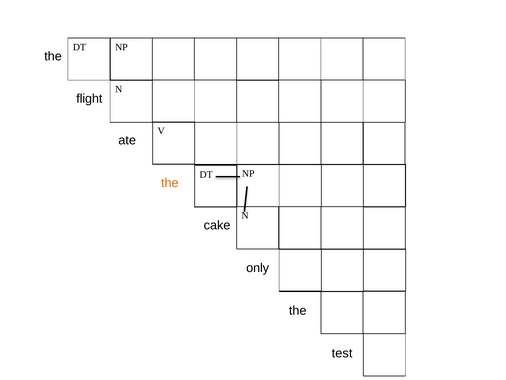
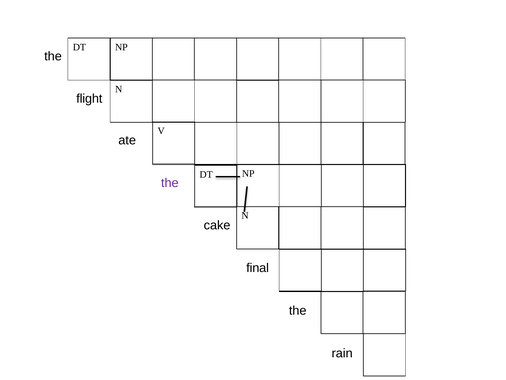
the at (170, 183) colour: orange -> purple
only: only -> final
test: test -> rain
